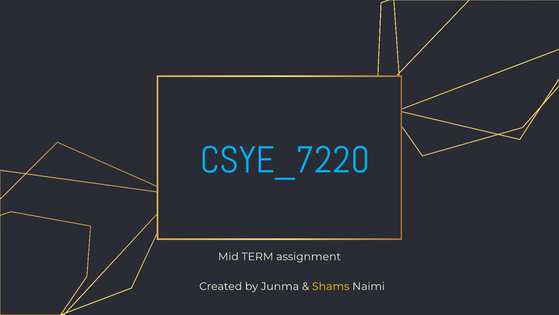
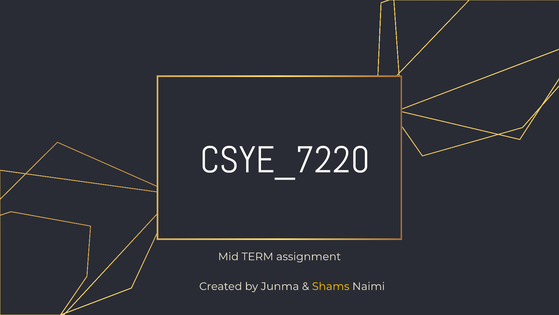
CSYE_7220 colour: light blue -> white
